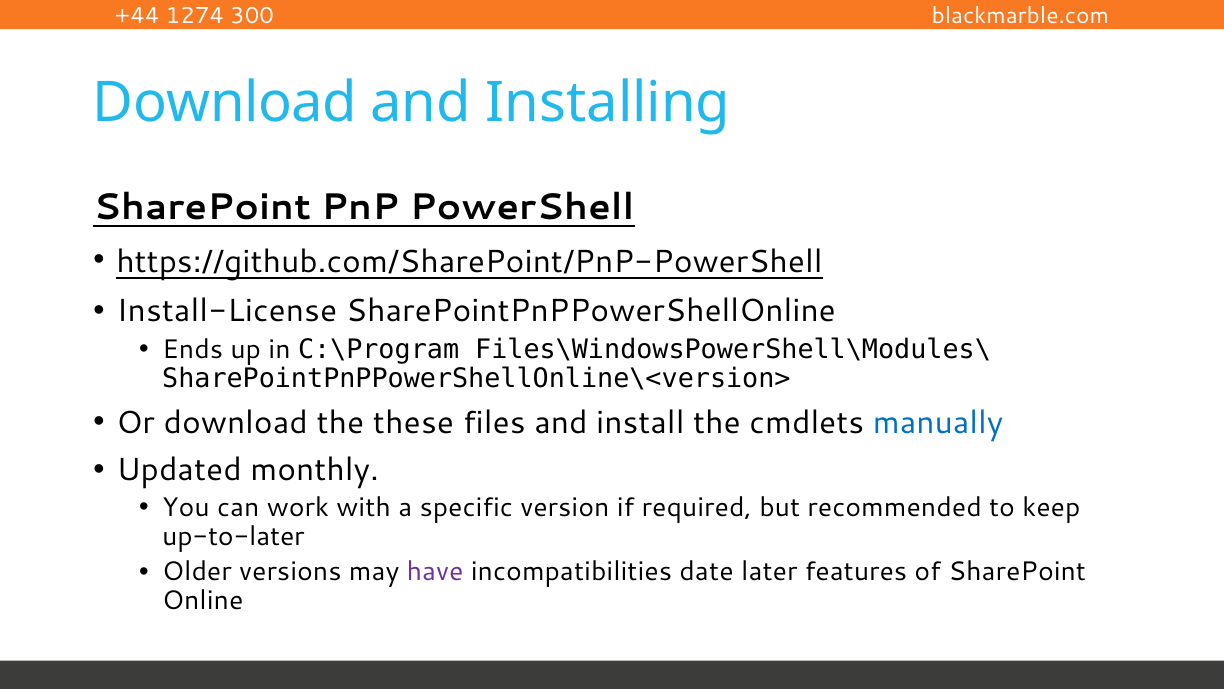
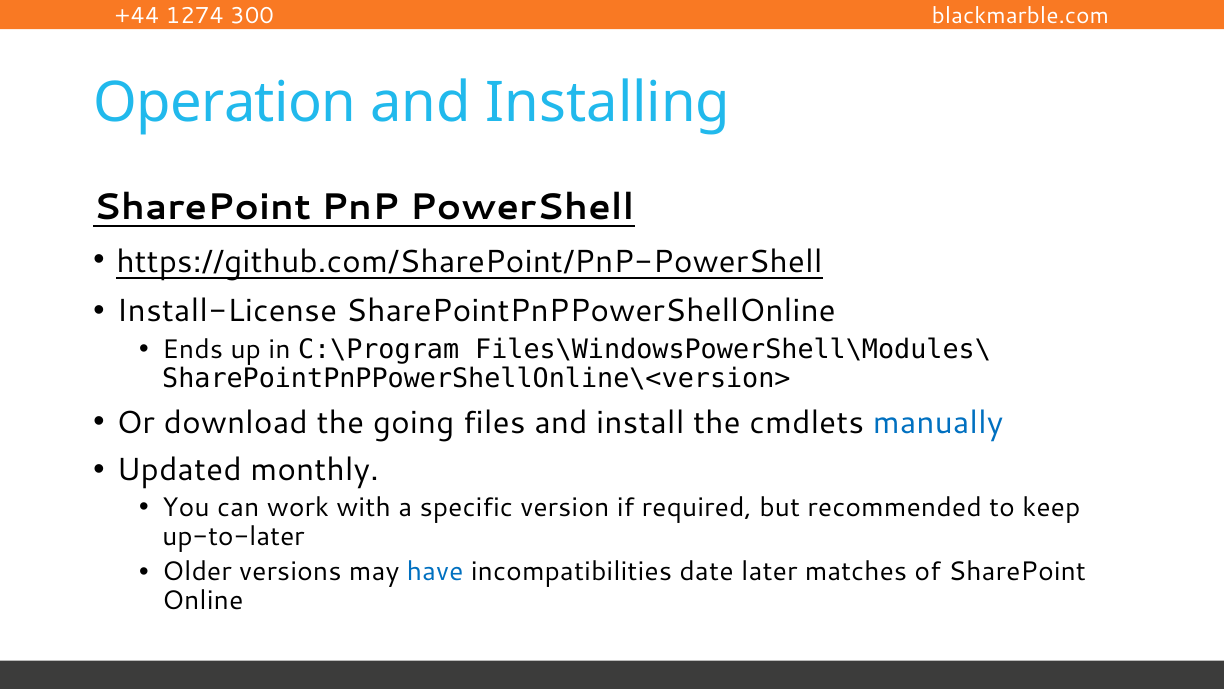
Download at (225, 103): Download -> Operation
these: these -> going
have colour: purple -> blue
features: features -> matches
